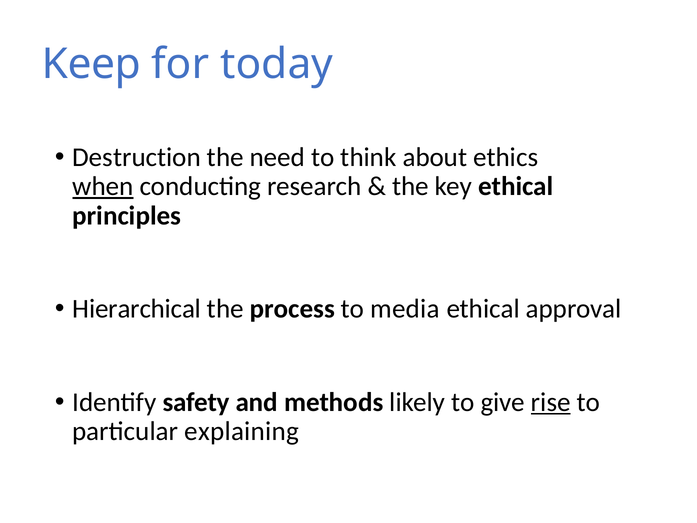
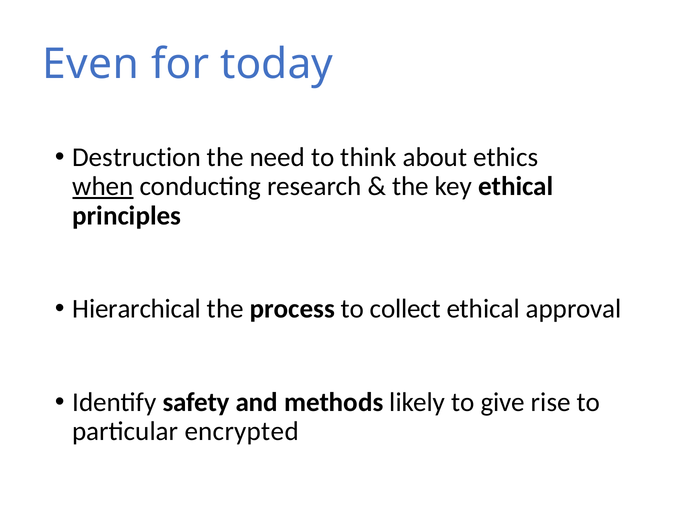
Keep: Keep -> Even
media: media -> collect
rise underline: present -> none
explaining: explaining -> encrypted
